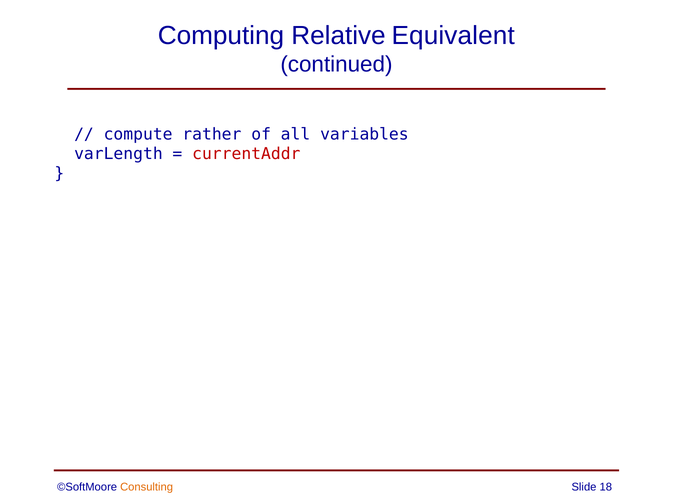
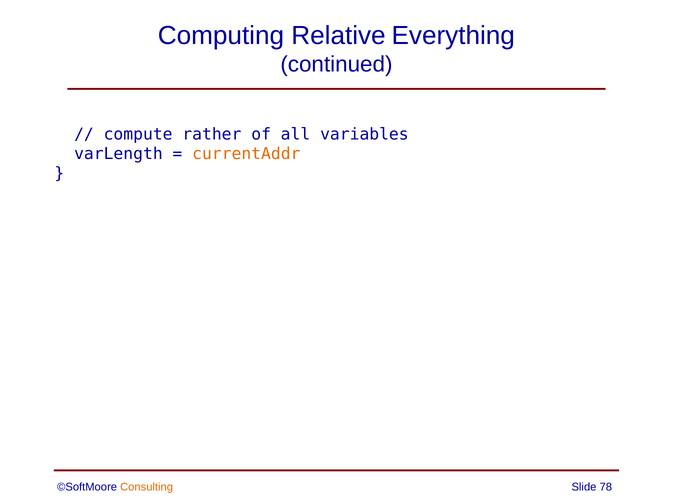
Equivalent: Equivalent -> Everything
currentAddr colour: red -> orange
18: 18 -> 78
